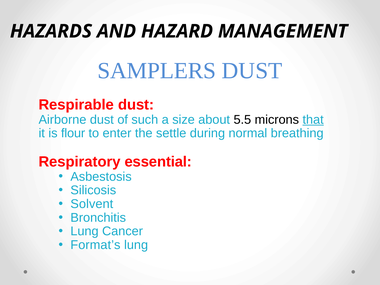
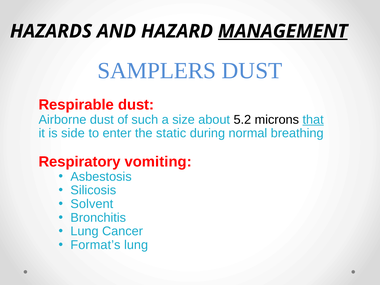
MANAGEMENT underline: none -> present
5.5: 5.5 -> 5.2
flour: flour -> side
settle: settle -> static
essential: essential -> vomiting
